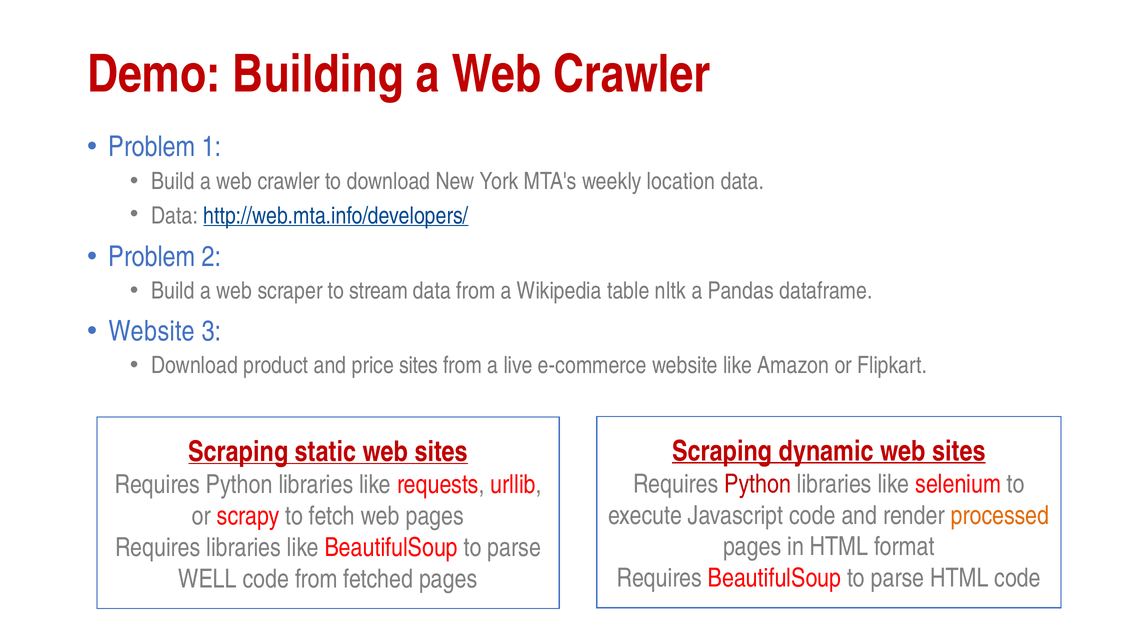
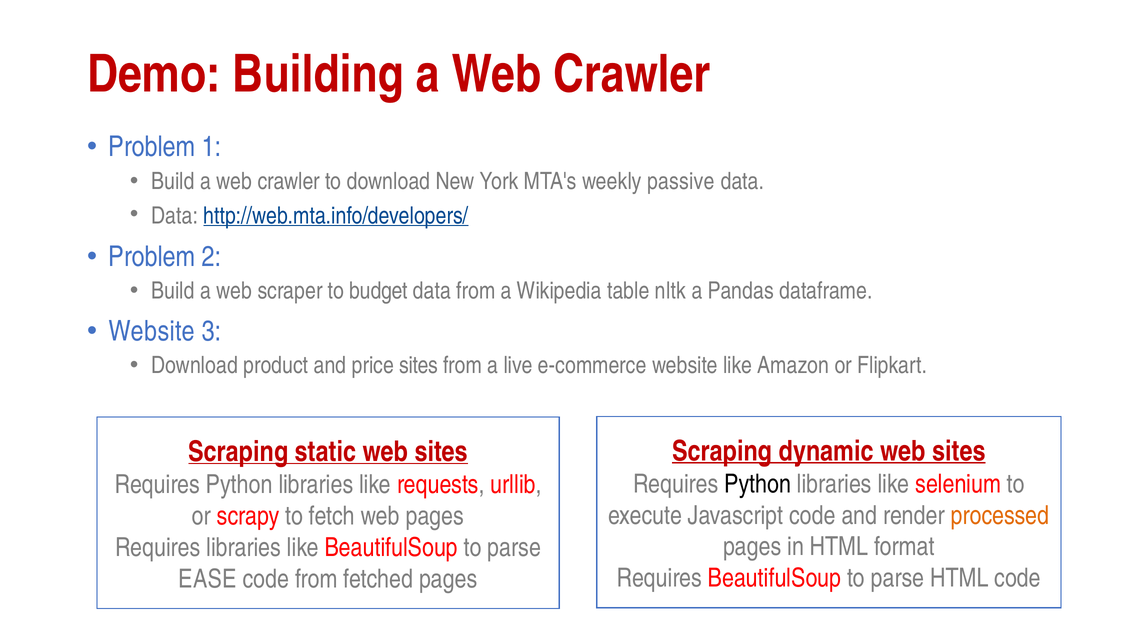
location: location -> passive
stream: stream -> budget
Python at (758, 484) colour: red -> black
WELL: WELL -> EASE
